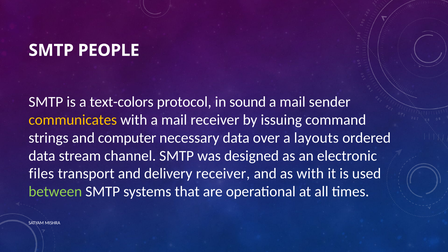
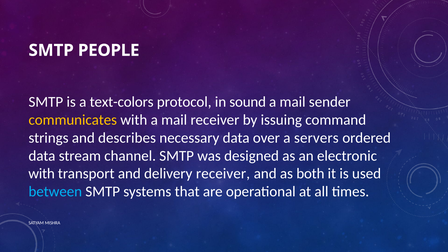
computer: computer -> describes
layouts: layouts -> servers
files at (41, 174): files -> with
as with: with -> both
between colour: light green -> light blue
